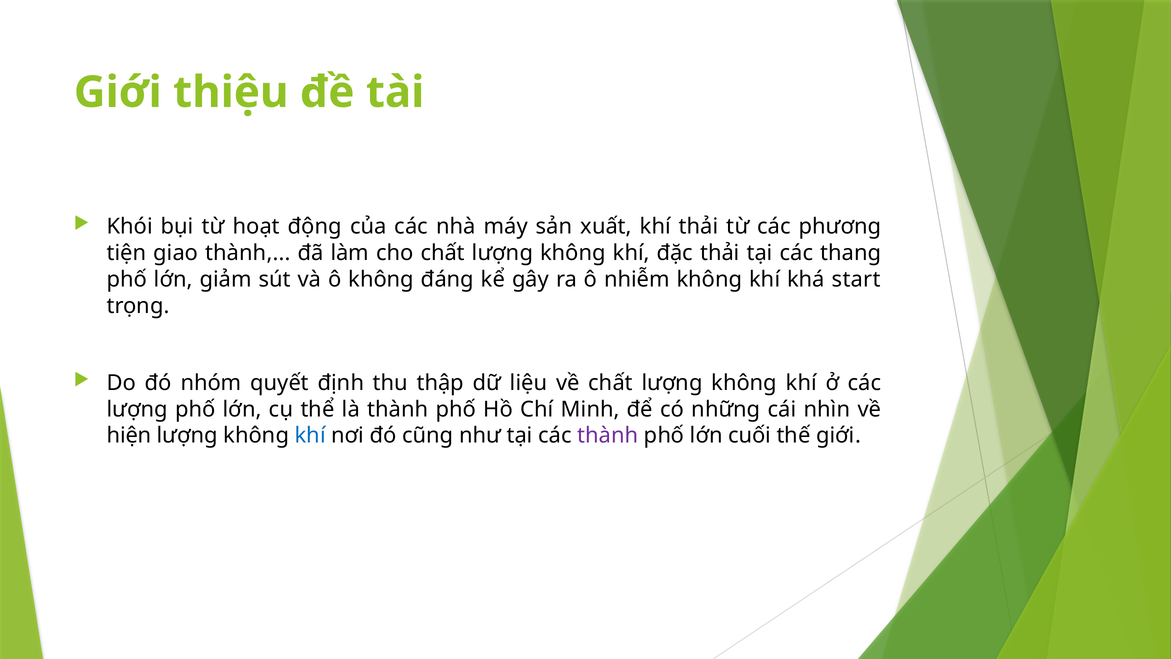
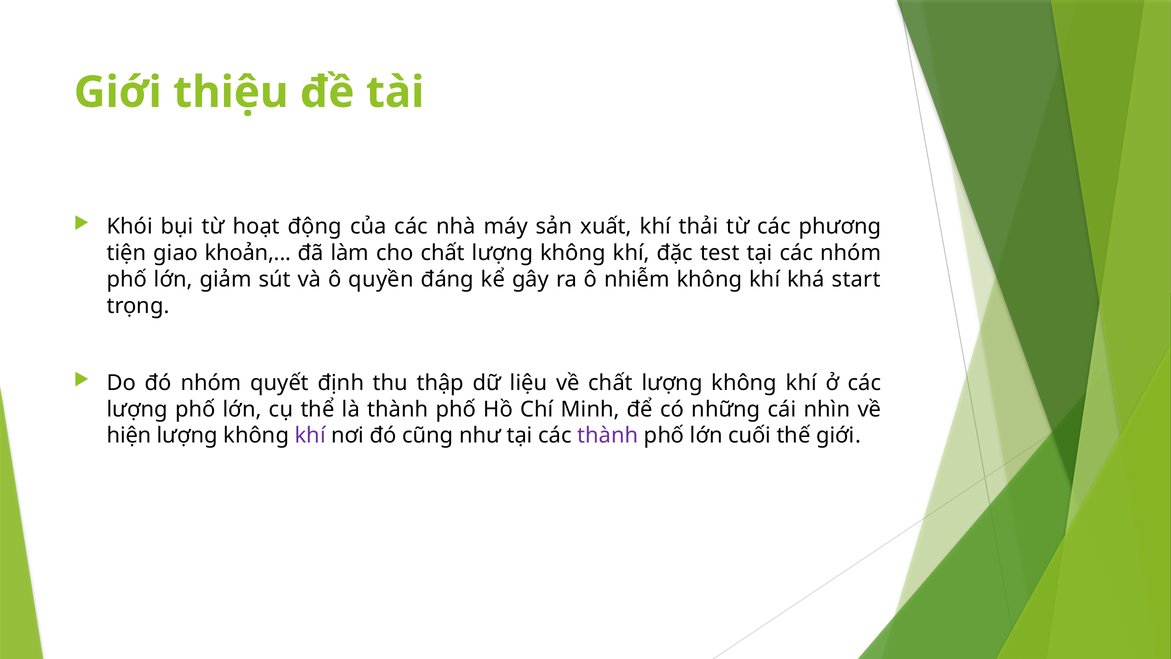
giao thành: thành -> khoản
đặc thải: thải -> test
các thang: thang -> nhóm
ô không: không -> quyền
khí at (310, 435) colour: blue -> purple
